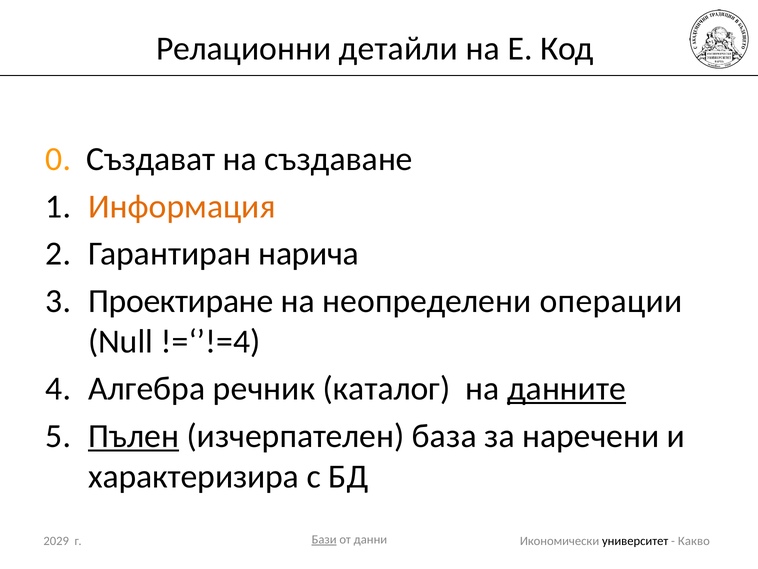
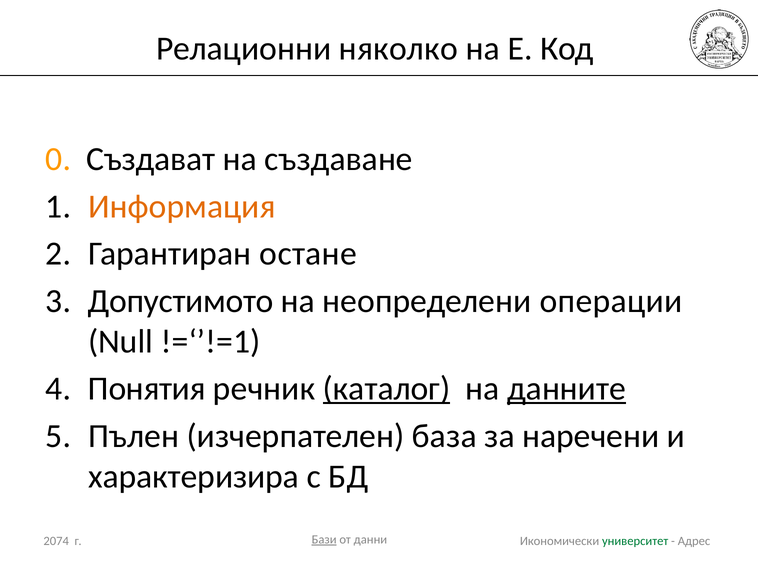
детайли: детайли -> няколко
нaрича: нaрича -> остане
Проектиране: Проектиране -> Допустимото
!=‘’!=4: !=‘’!=4 -> !=‘’!=1
Алгебра: Алгебра -> Понятия
каталог underline: none -> present
Пълен underline: present -> none
2029: 2029 -> 2074
университет colour: black -> green
Какво: Какво -> Адрес
